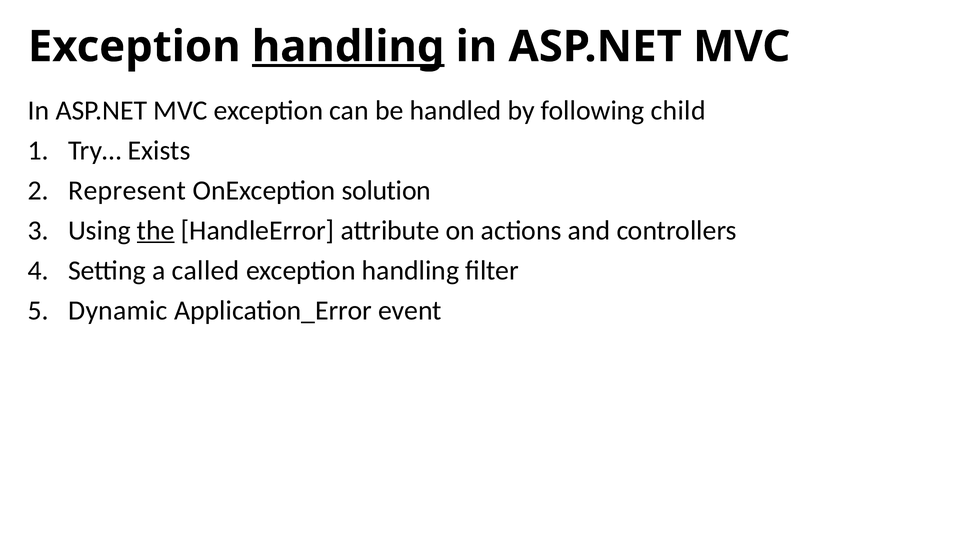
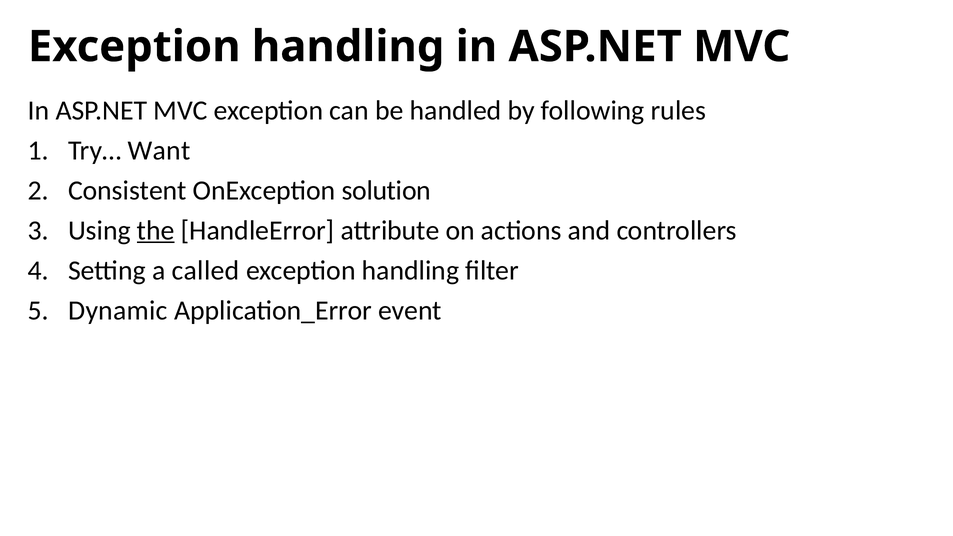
handling at (348, 47) underline: present -> none
child: child -> rules
Exists: Exists -> Want
Represent: Represent -> Consistent
